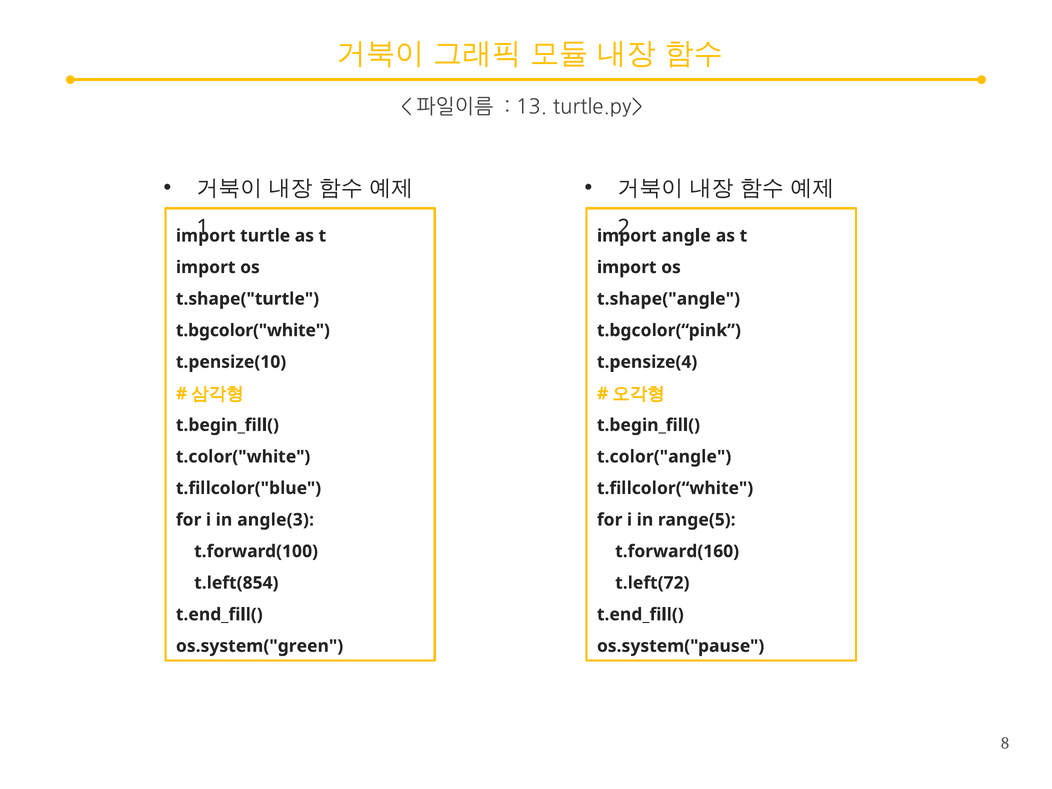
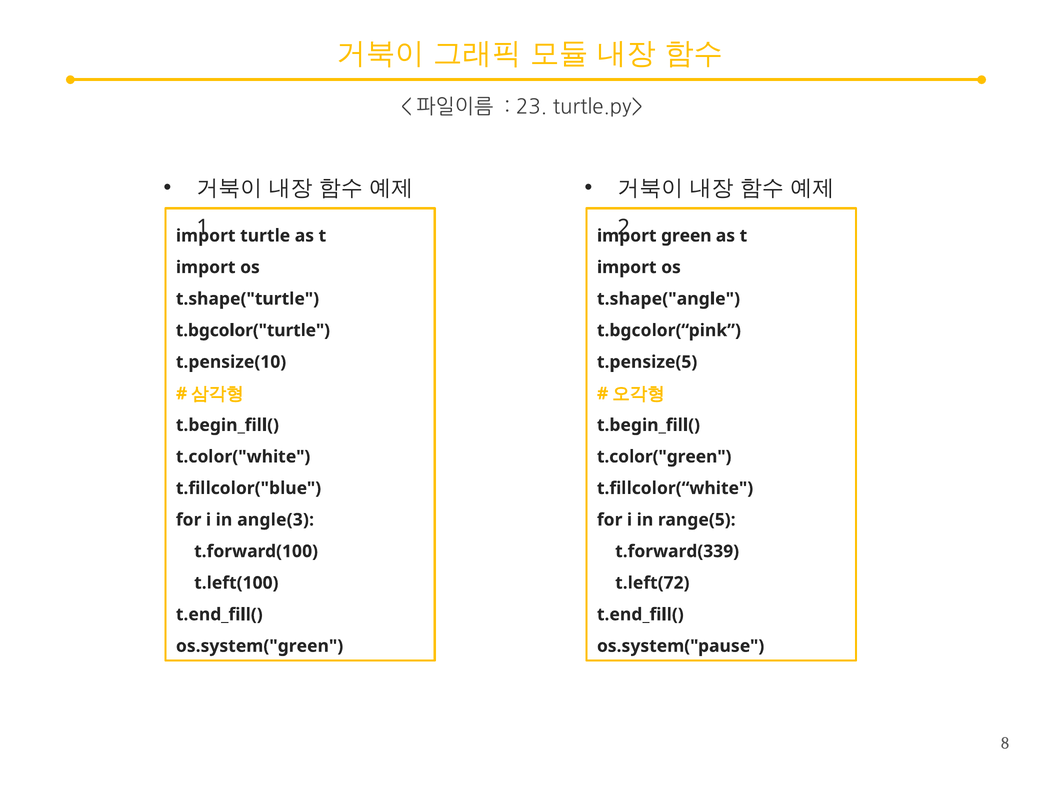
13: 13 -> 23
angle: angle -> green
t.bgcolor("white: t.bgcolor("white -> t.bgcolor("turtle
t.pensize(4: t.pensize(4 -> t.pensize(5
t.color("angle: t.color("angle -> t.color("green
t.forward(160: t.forward(160 -> t.forward(339
t.left(854: t.left(854 -> t.left(100
